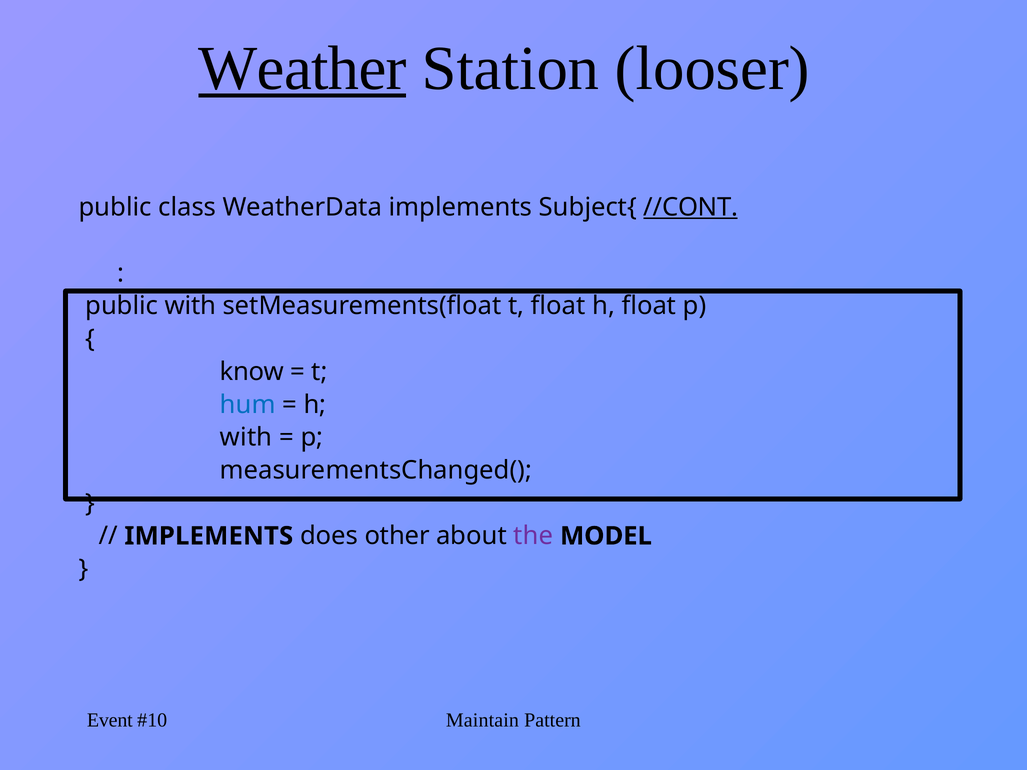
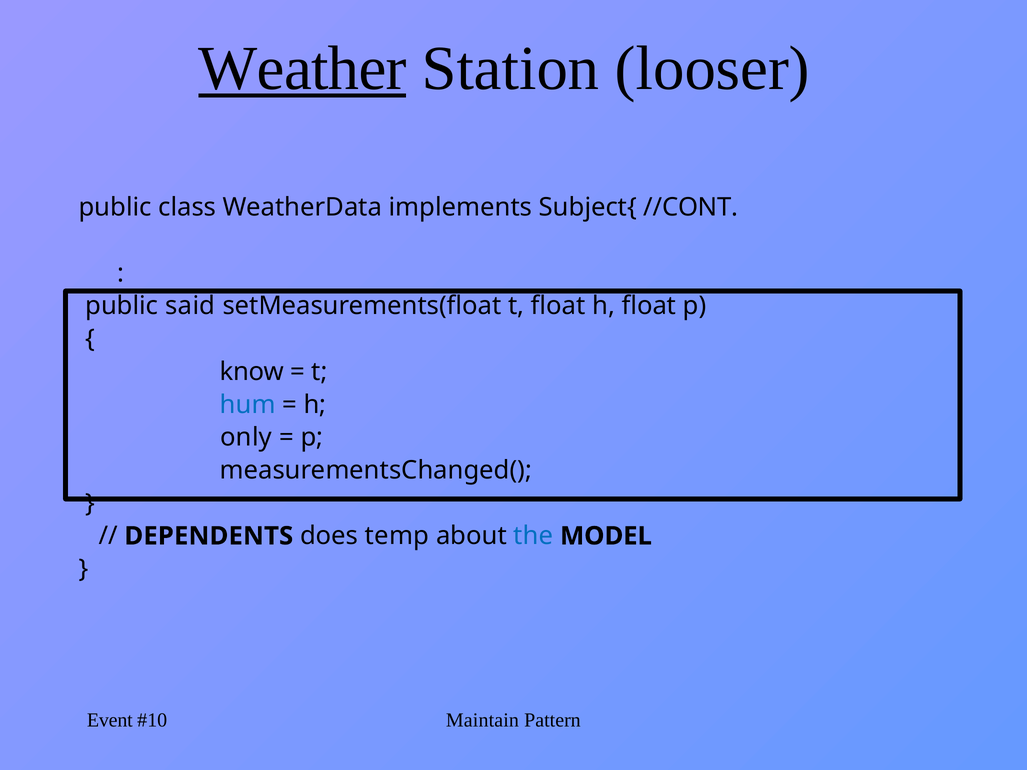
//CONT underline: present -> none
public with: with -> said
with at (246, 438): with -> only
IMPLEMENTS at (209, 536): IMPLEMENTS -> DEPENDENTS
other: other -> temp
the colour: purple -> blue
